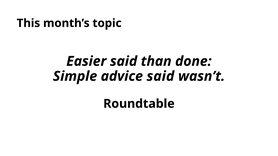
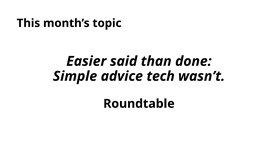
advice said: said -> tech
